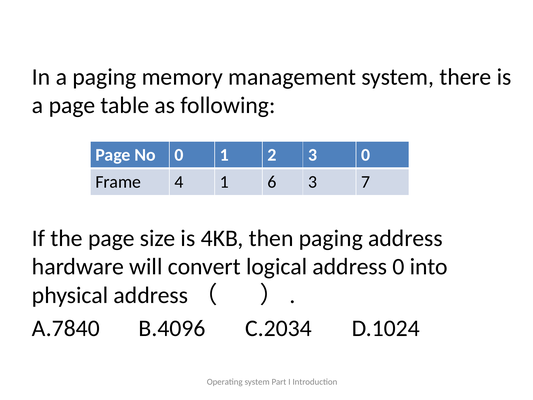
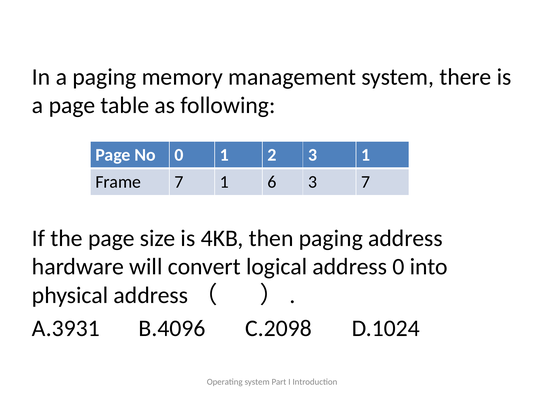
3 0: 0 -> 1
Frame 4: 4 -> 7
A.7840: A.7840 -> A.3931
C.2034: C.2034 -> C.2098
